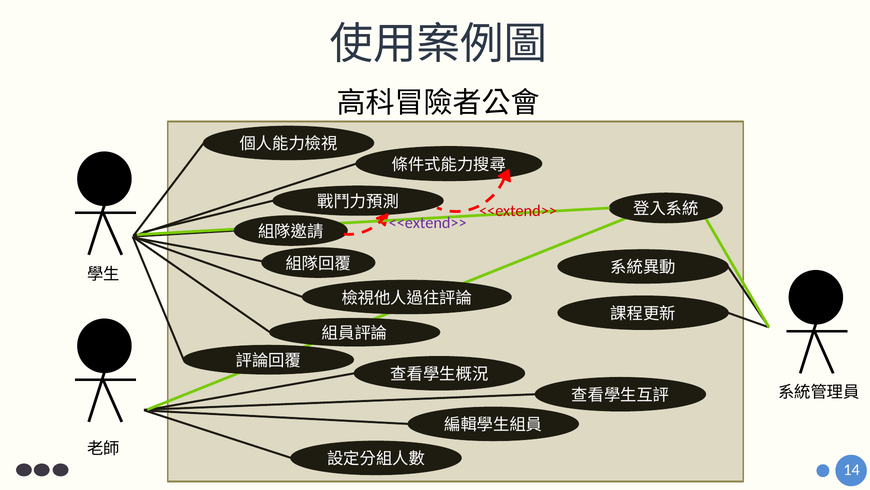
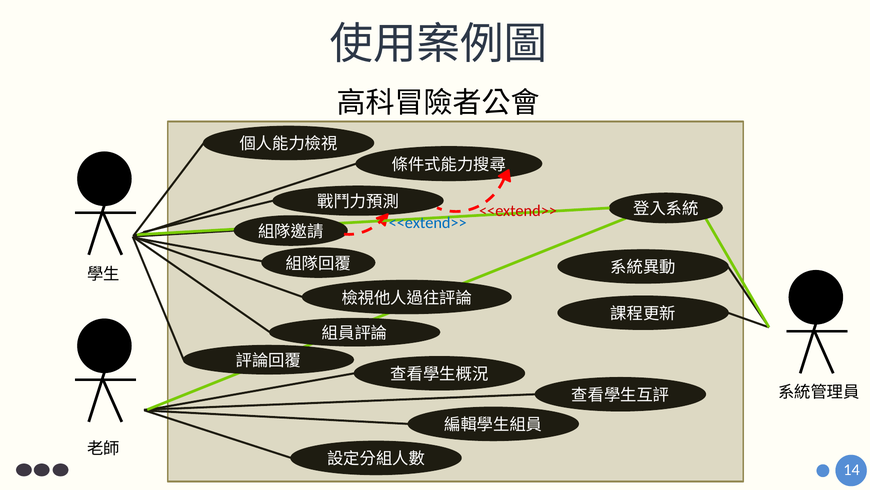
<<extend>> at (428, 223) colour: purple -> blue
